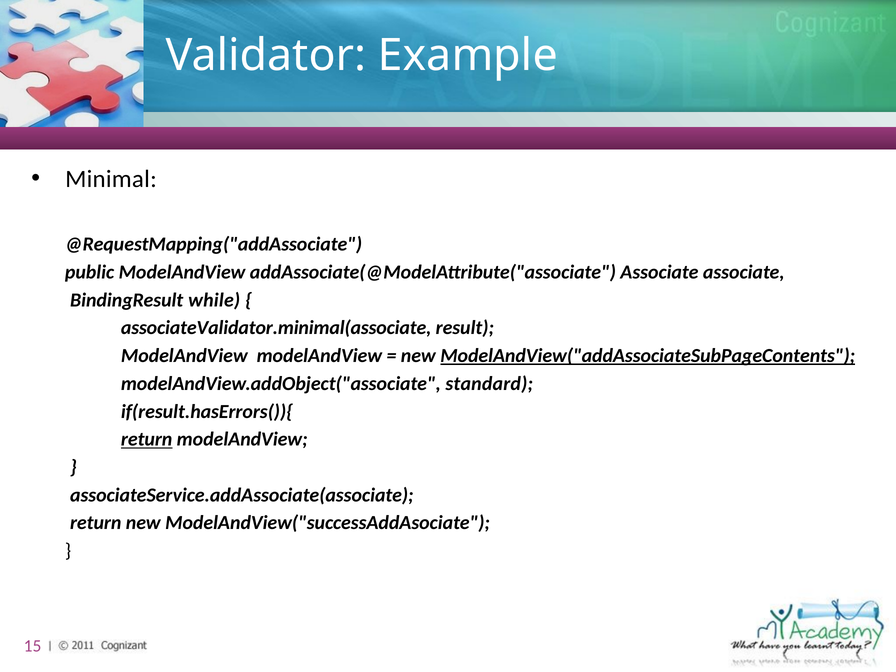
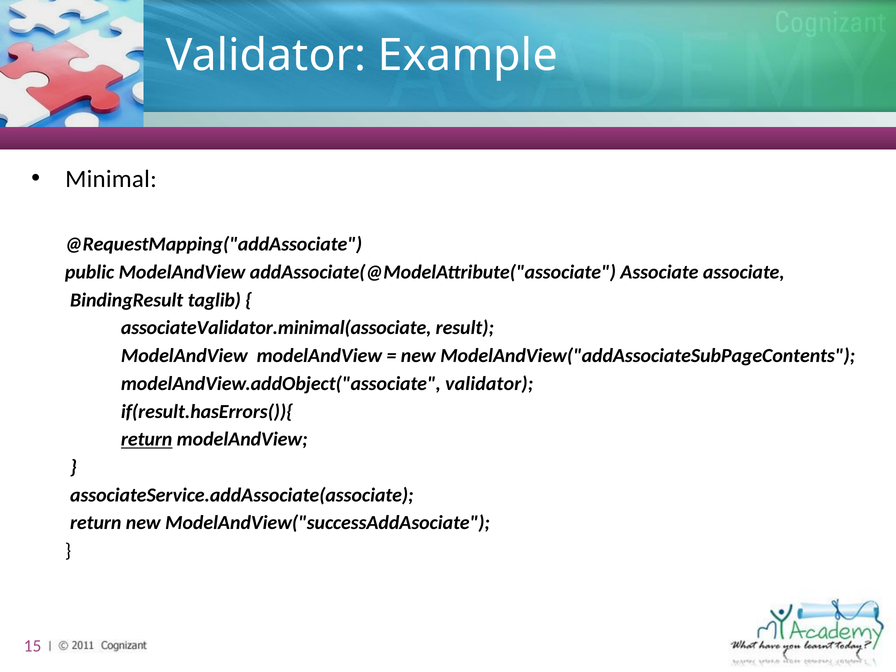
while: while -> taglib
ModelAndView("addAssociateSubPageContents underline: present -> none
modelAndView.addObject("associate standard: standard -> validator
